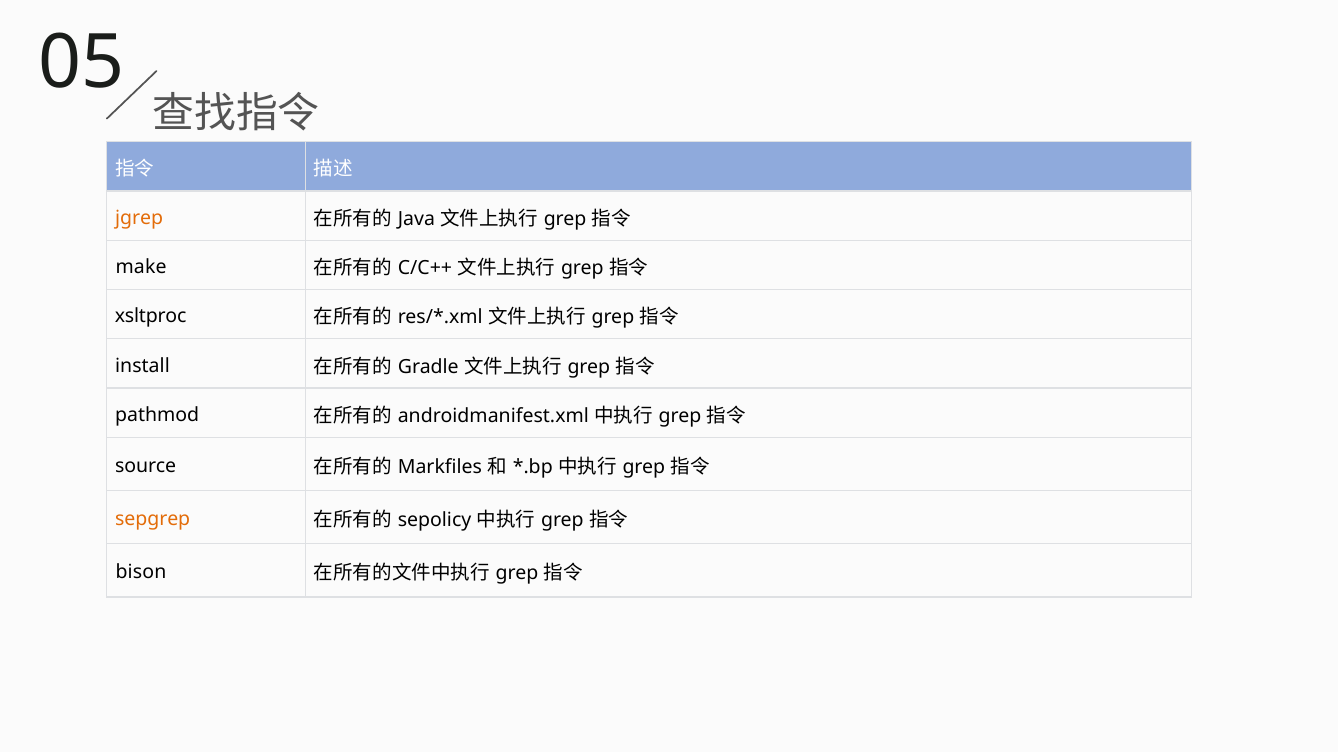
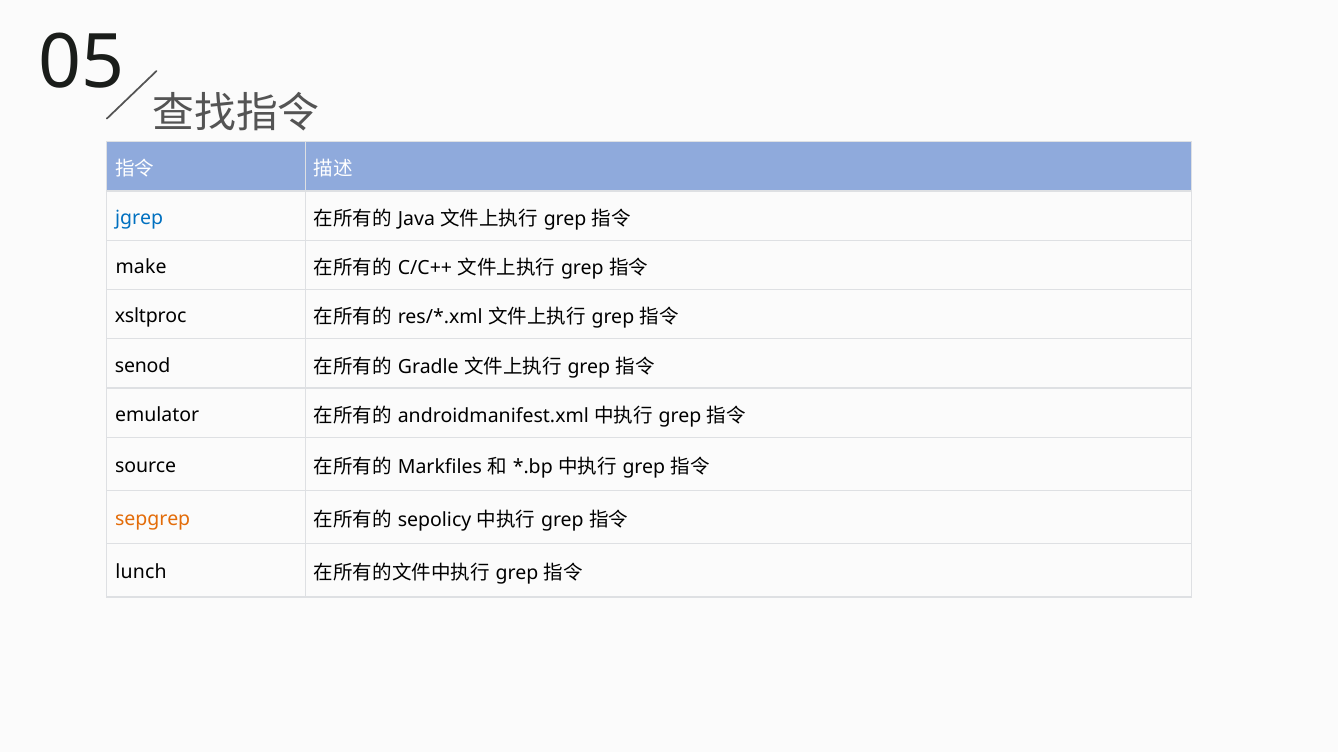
jgrep colour: orange -> blue
install: install -> senod
pathmod: pathmod -> emulator
bison: bison -> lunch
